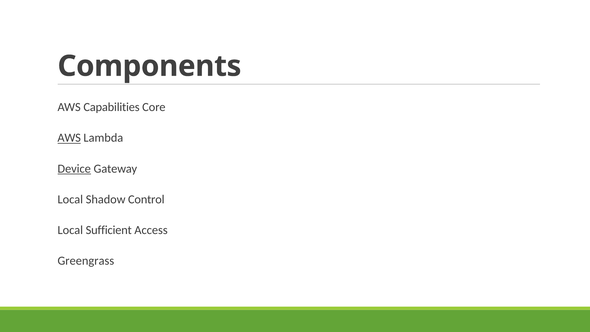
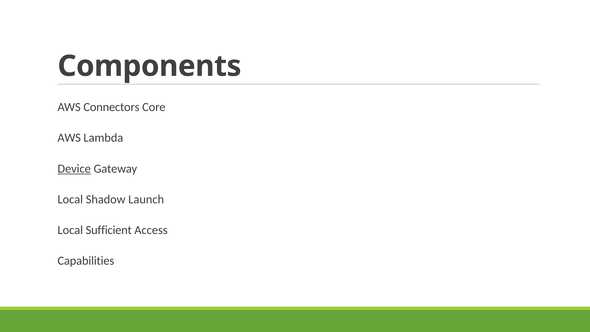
Capabilities: Capabilities -> Connectors
AWS at (69, 138) underline: present -> none
Control: Control -> Launch
Greengrass: Greengrass -> Capabilities
